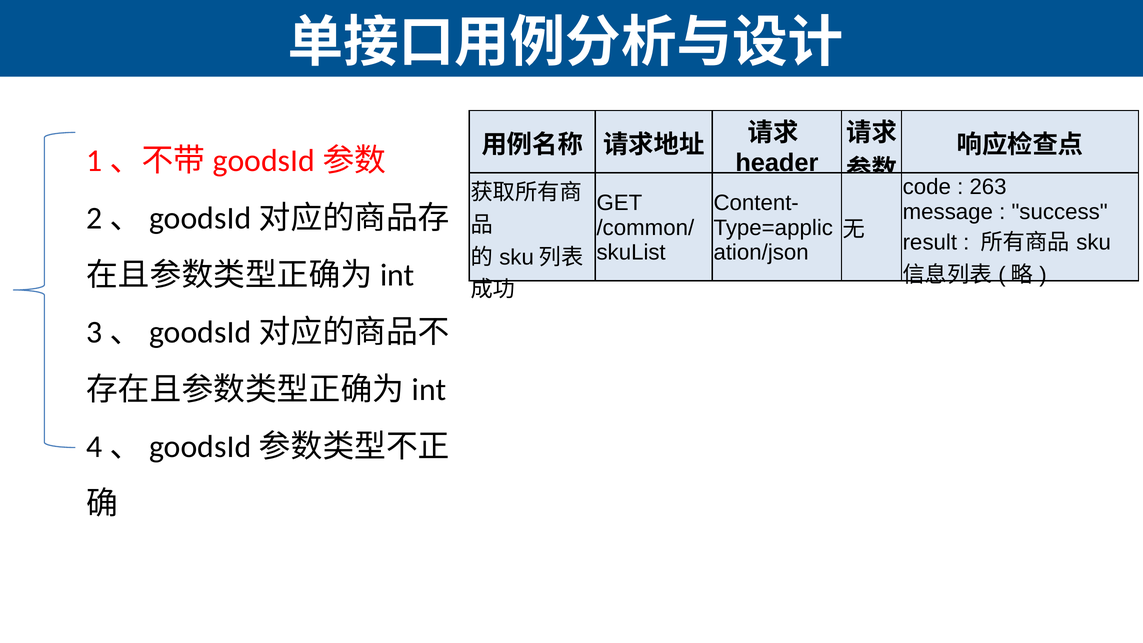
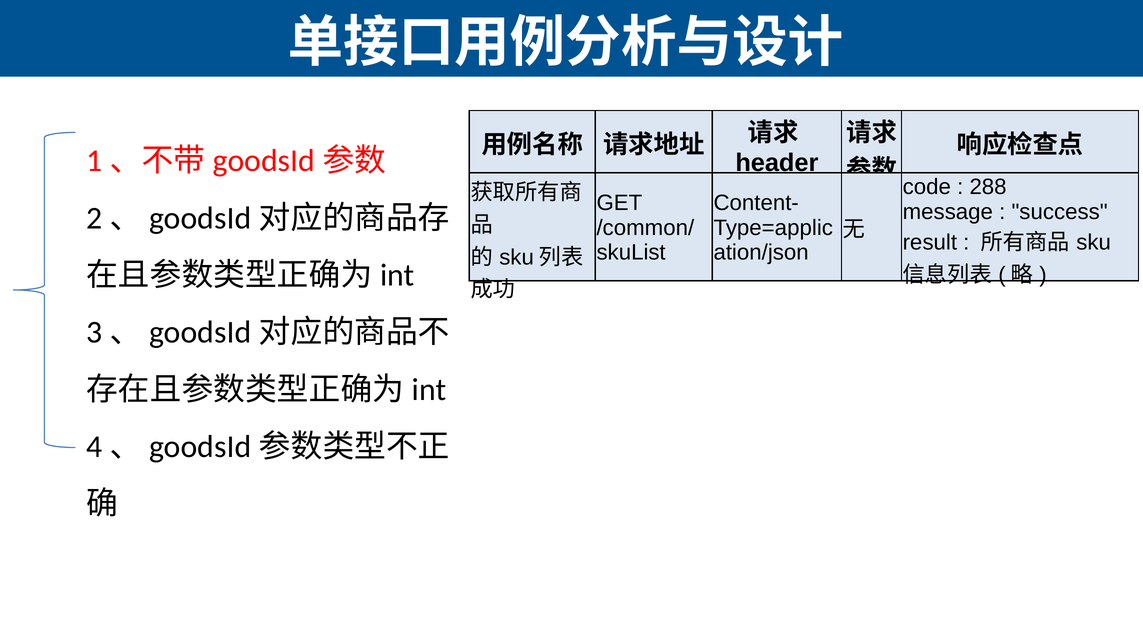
263: 263 -> 288
